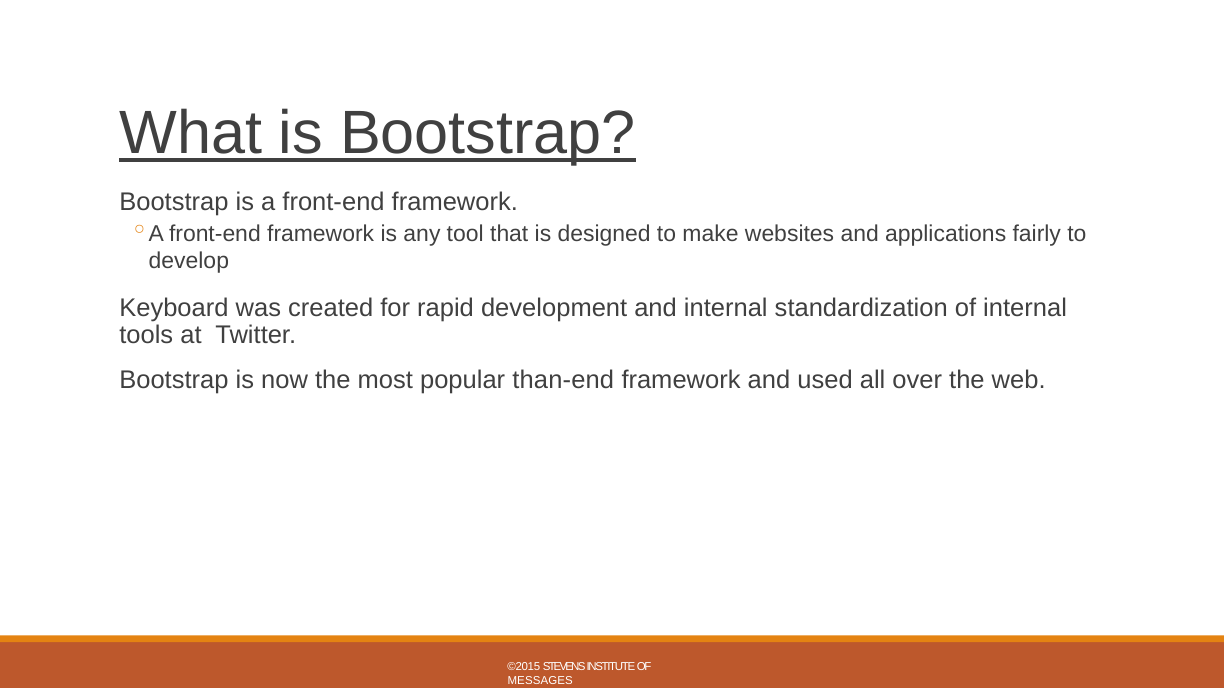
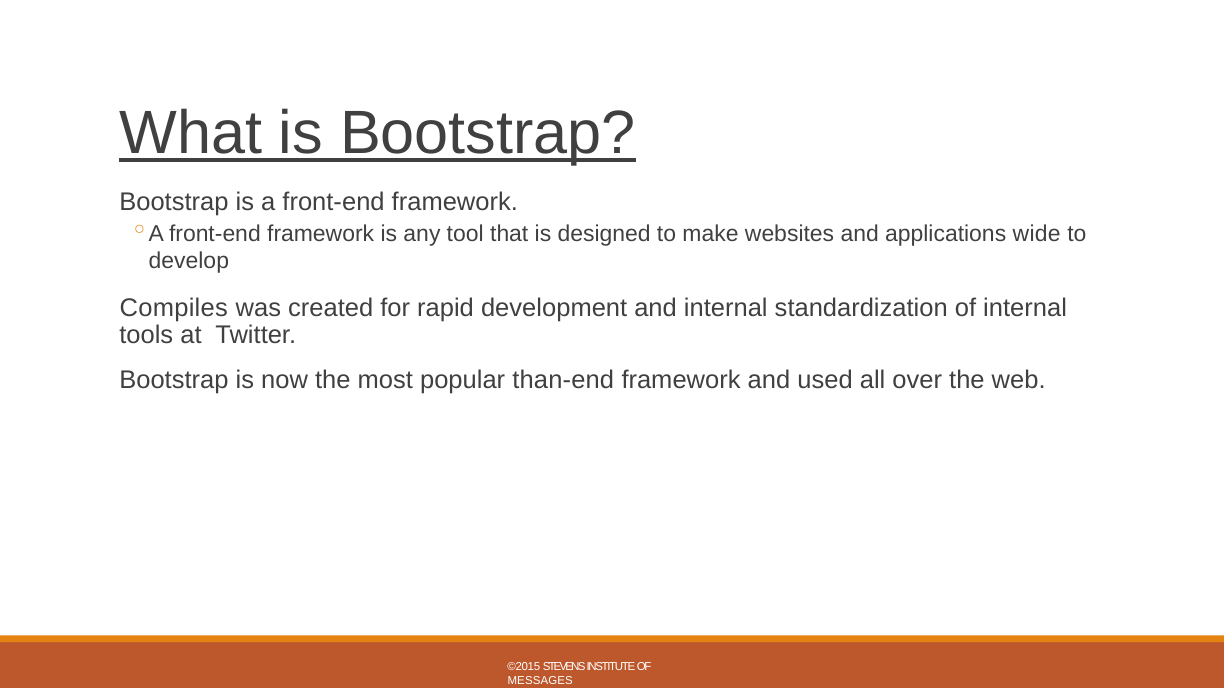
fairly: fairly -> wide
Keyboard: Keyboard -> Compiles
